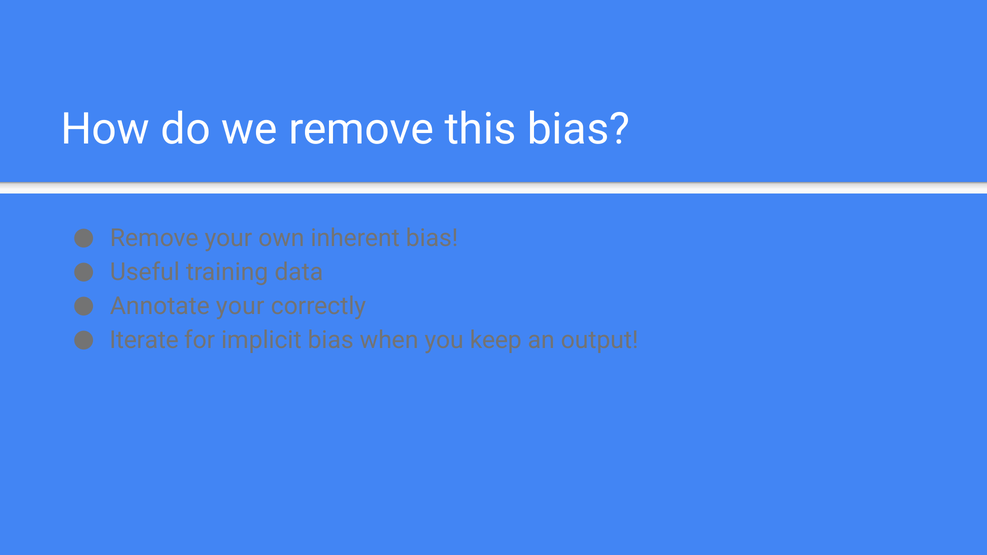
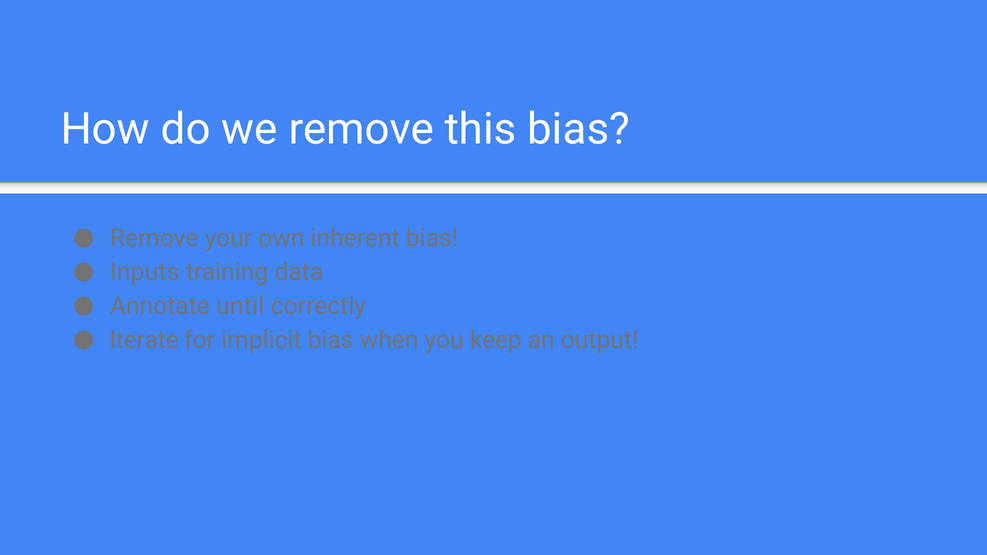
Useful: Useful -> Inputs
Annotate your: your -> until
